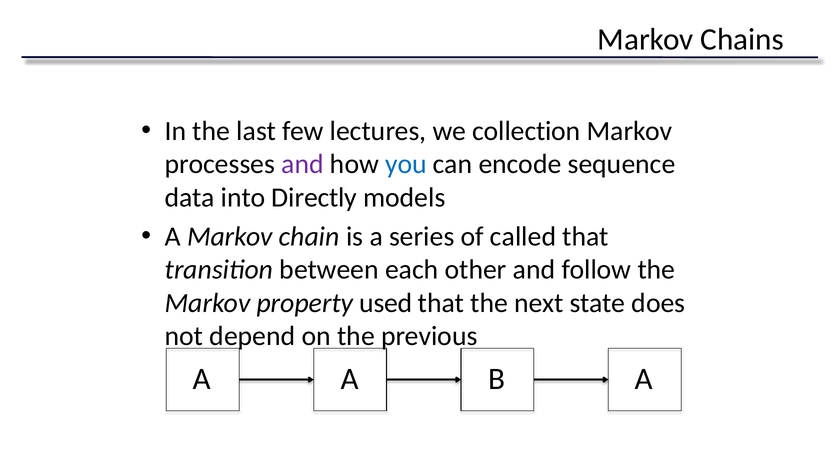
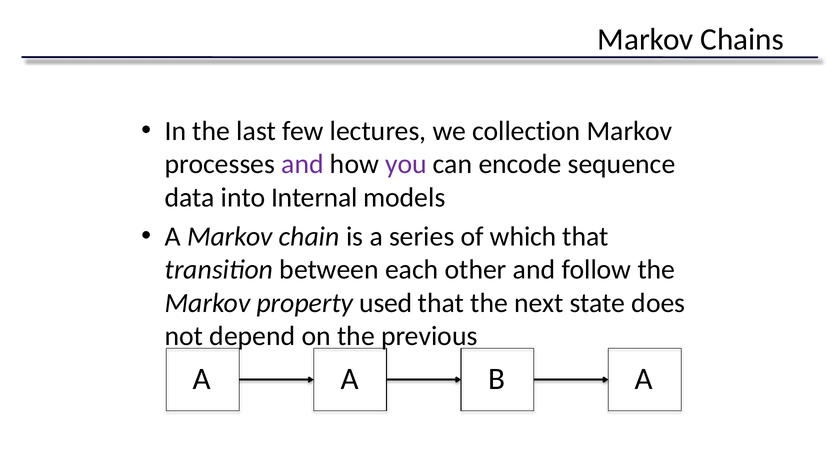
you colour: blue -> purple
Directly: Directly -> Internal
called: called -> which
